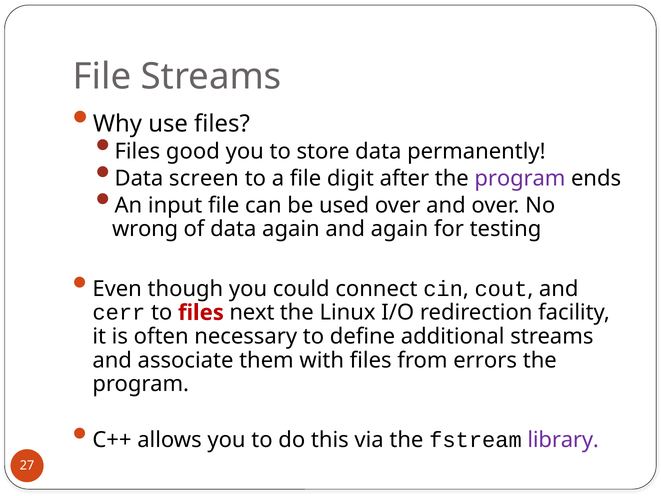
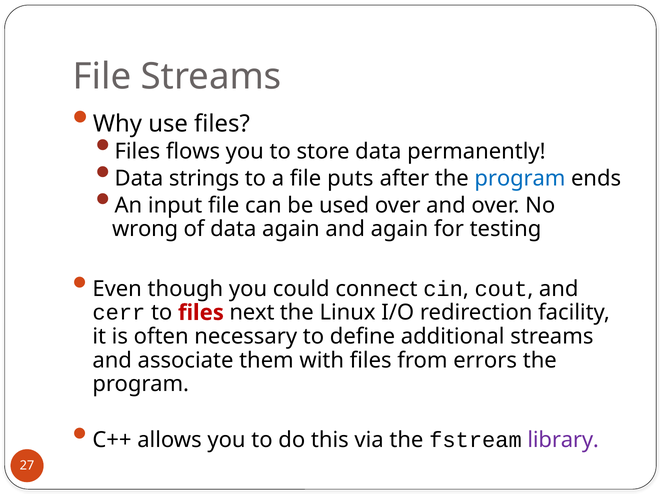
good: good -> flows
screen: screen -> strings
digit: digit -> puts
program at (520, 178) colour: purple -> blue
